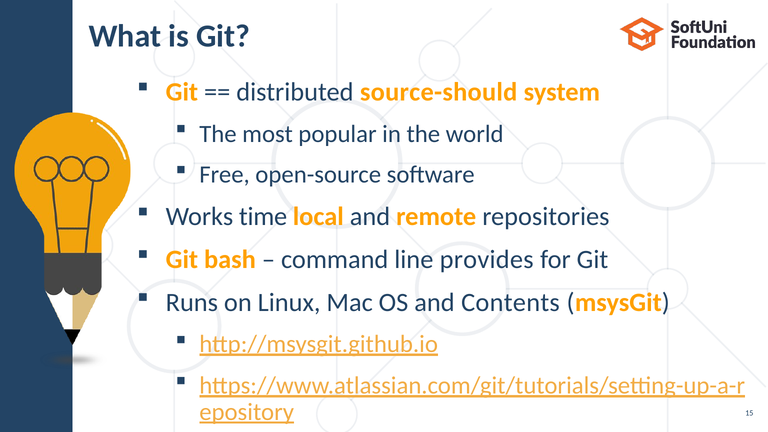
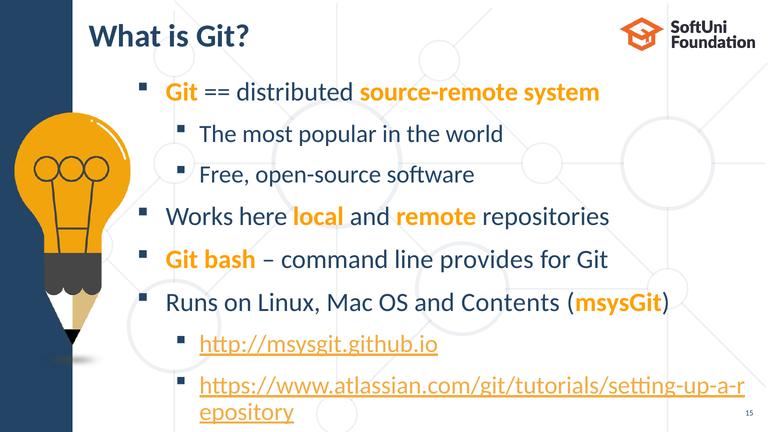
source-should: source-should -> source-remote
time: time -> here
